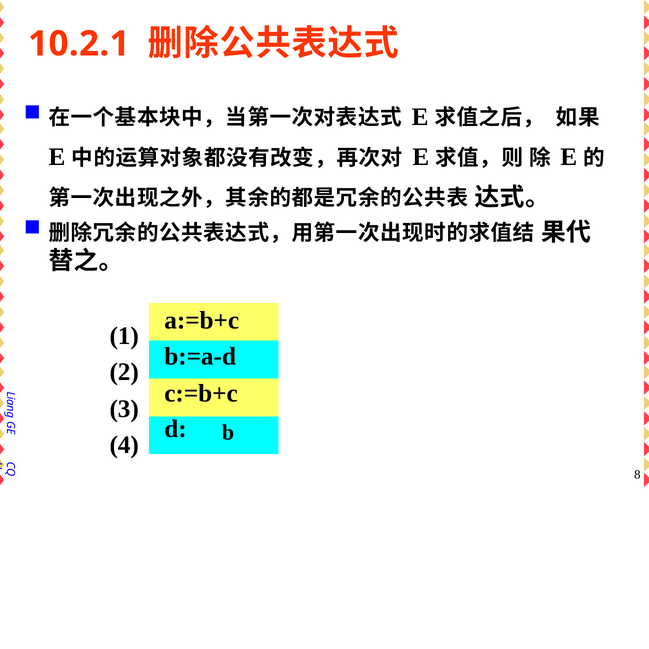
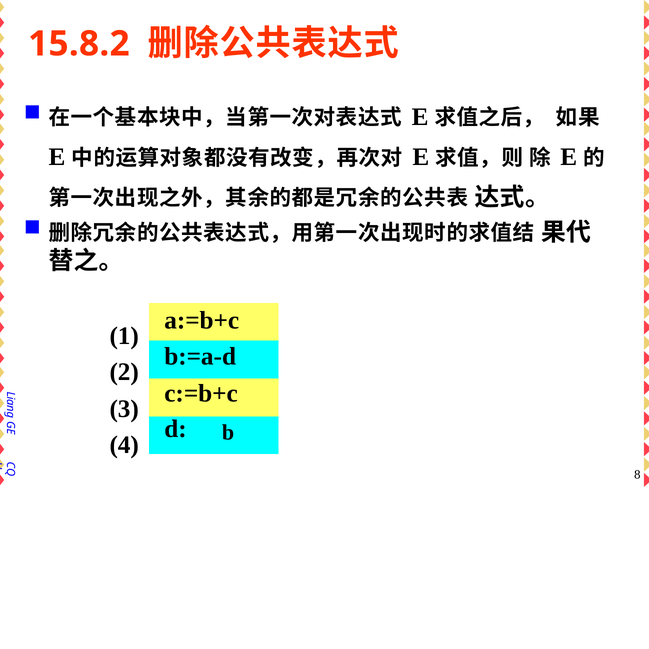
10.2.1: 10.2.1 -> 15.8.2
